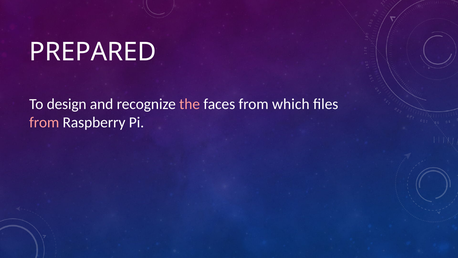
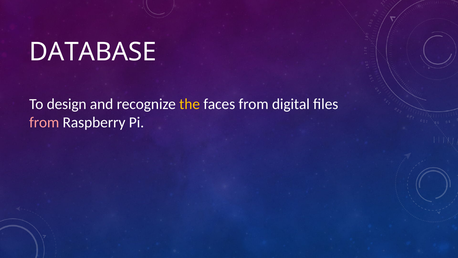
PREPARED: PREPARED -> DATABASE
the colour: pink -> yellow
which: which -> digital
